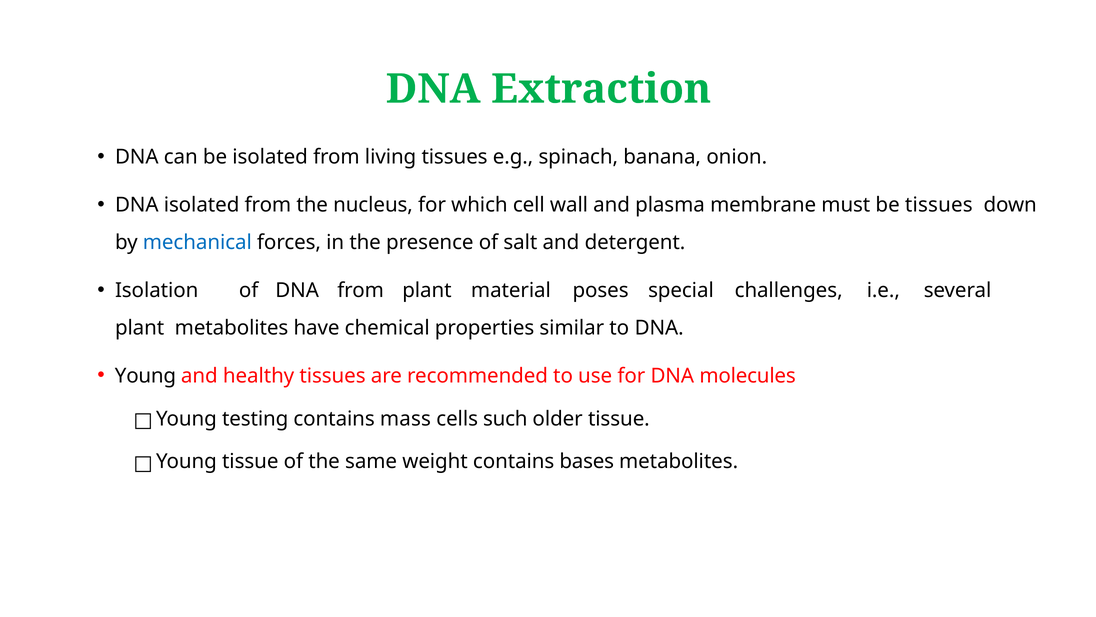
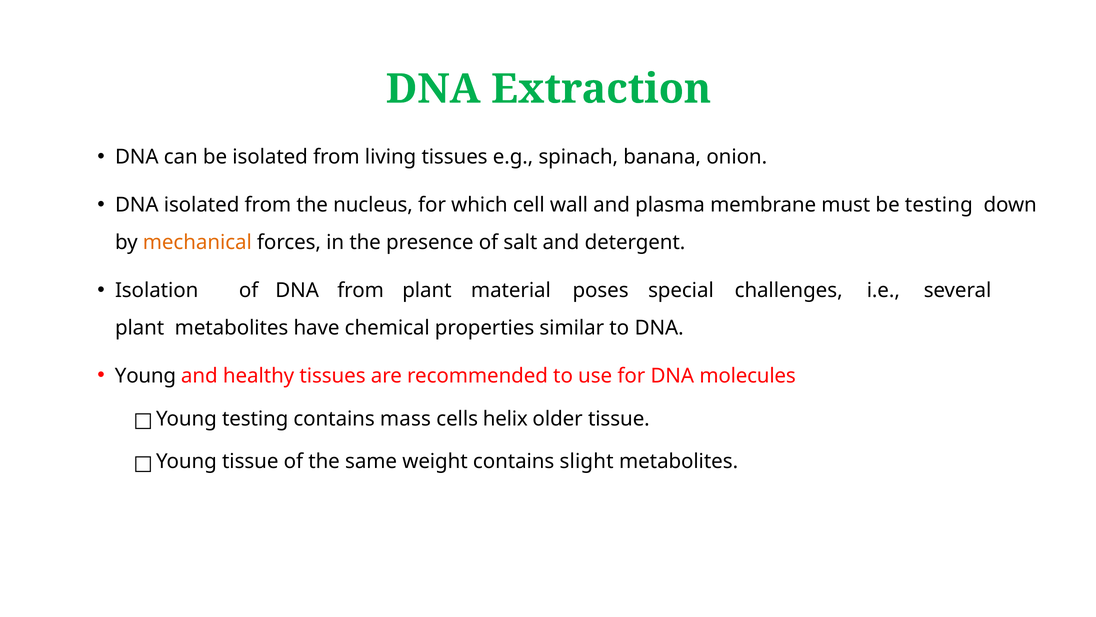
be tissues: tissues -> testing
mechanical colour: blue -> orange
such: such -> helix
bases: bases -> slight
